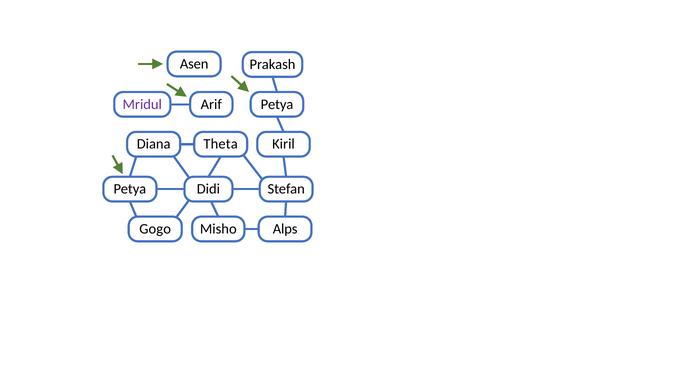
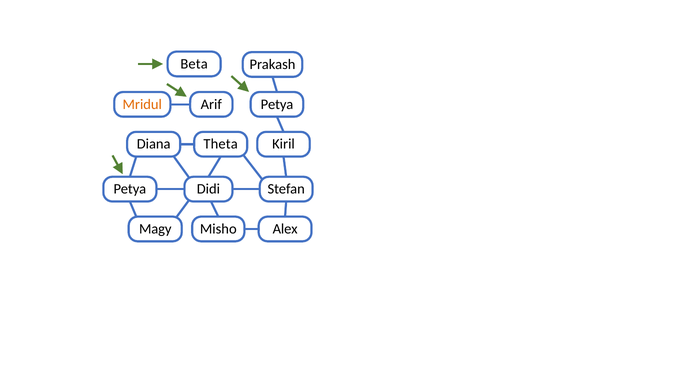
Asen: Asen -> Beta
Mridul colour: purple -> orange
Gogo: Gogo -> Magy
Alps: Alps -> Alex
